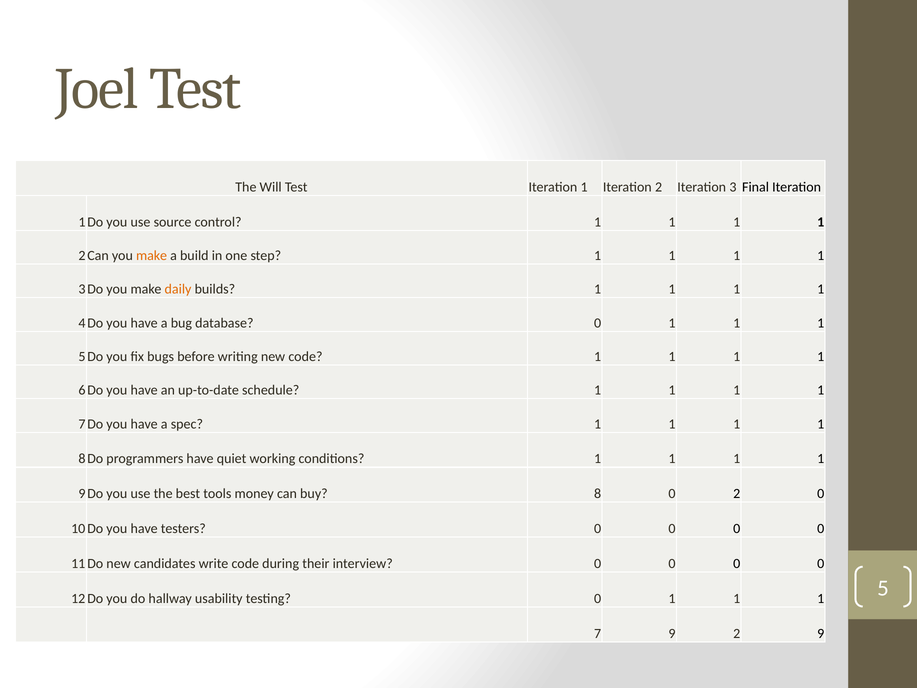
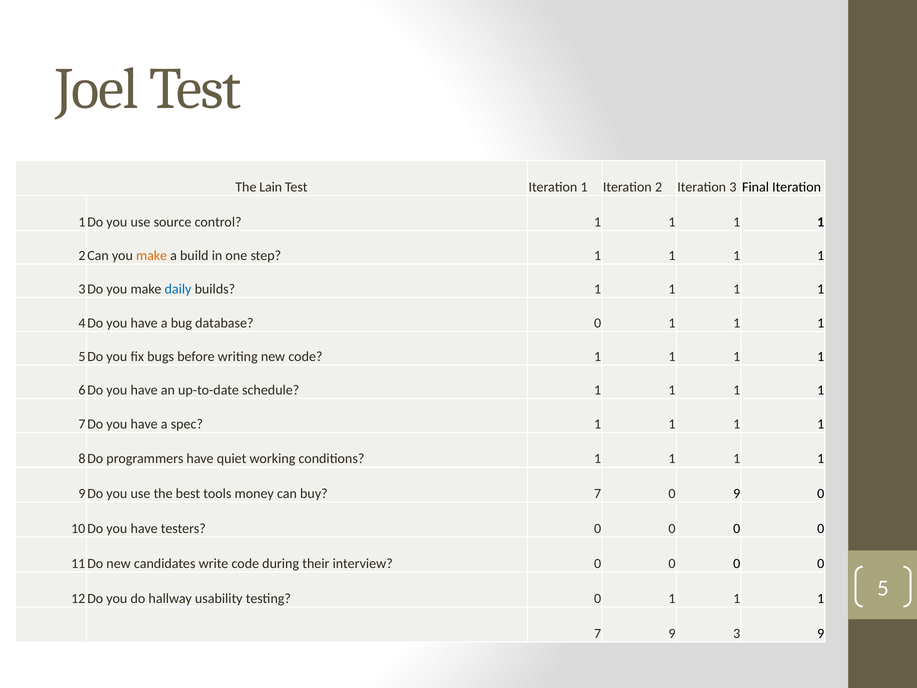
Will: Will -> Lain
daily colour: orange -> blue
buy 8: 8 -> 7
0 2: 2 -> 9
9 2: 2 -> 3
